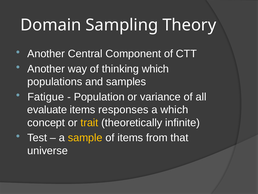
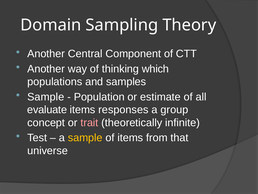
Fatigue at (46, 97): Fatigue -> Sample
variance: variance -> estimate
a which: which -> group
trait colour: yellow -> pink
